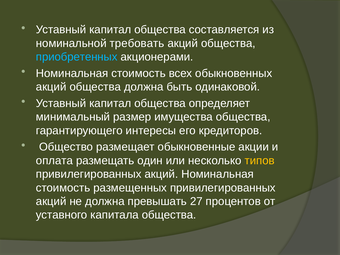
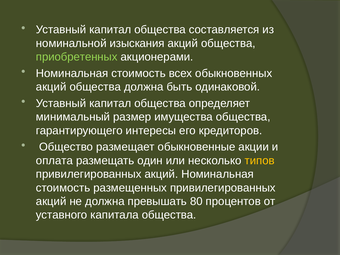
требовать: требовать -> изыскания
приобретенных colour: light blue -> light green
27: 27 -> 80
